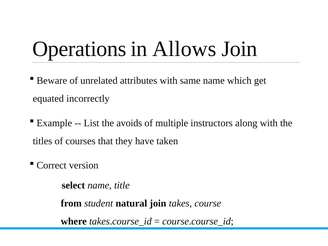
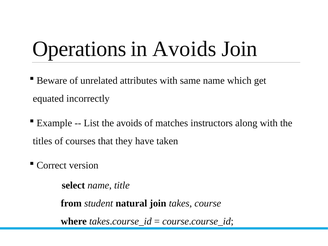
in Allows: Allows -> Avoids
multiple: multiple -> matches
